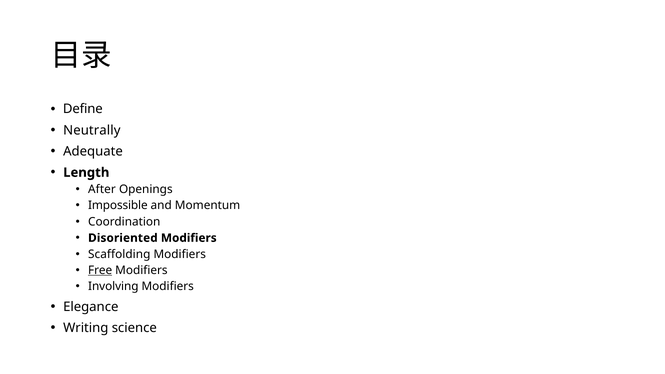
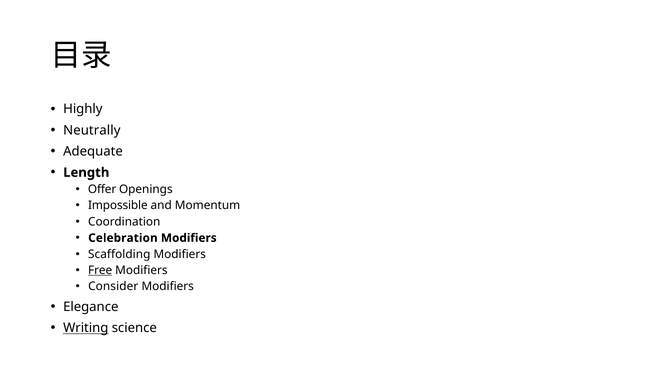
Define: Define -> Highly
After: After -> Offer
Disoriented: Disoriented -> Celebration
Involving: Involving -> Consider
Writing underline: none -> present
